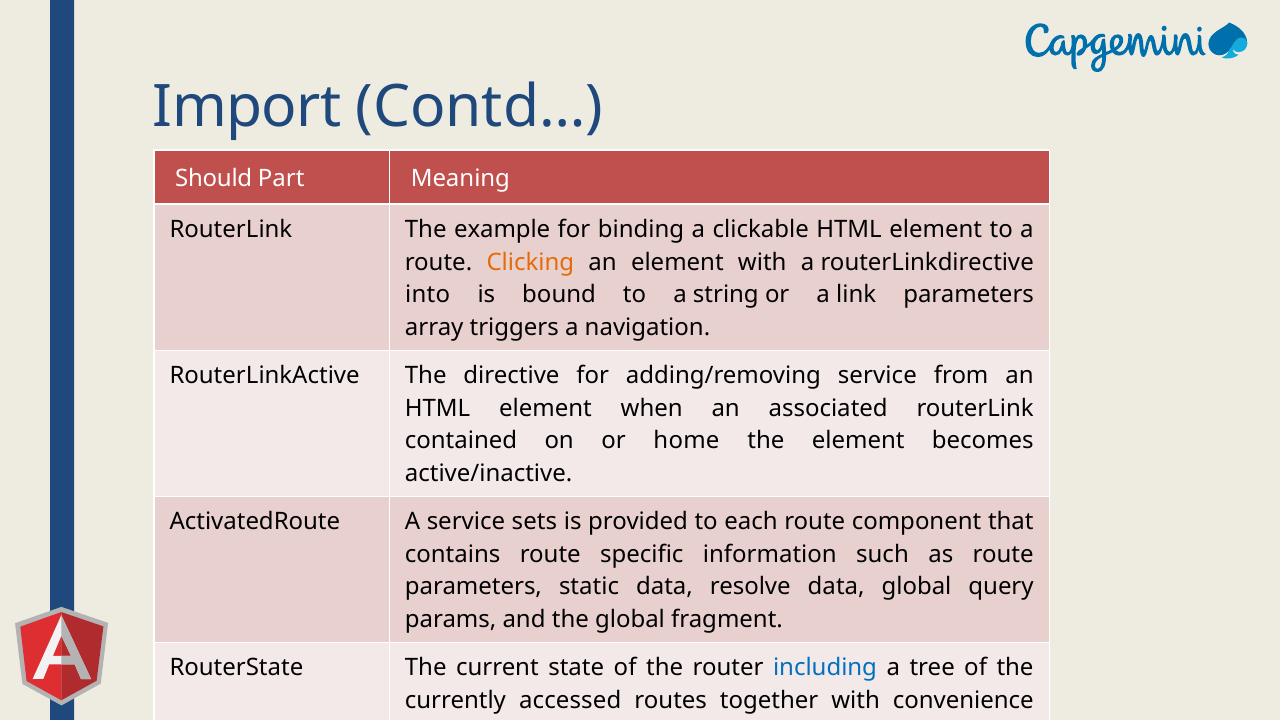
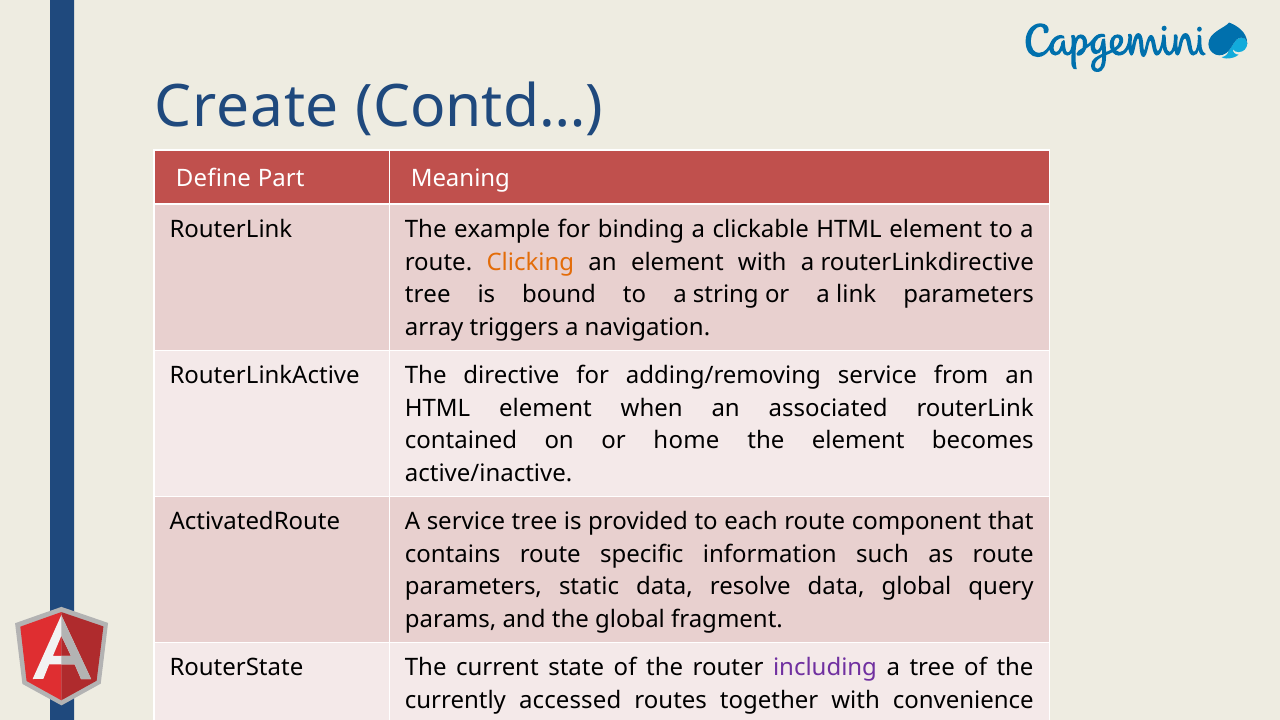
Import: Import -> Create
Should: Should -> Define
into at (428, 295): into -> tree
service sets: sets -> tree
including colour: blue -> purple
